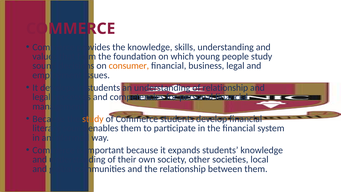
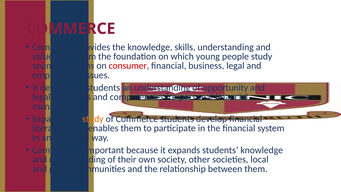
consumer colour: orange -> red
of relationship: relationship -> opportunity
Because at (49, 119): Because -> Expands
